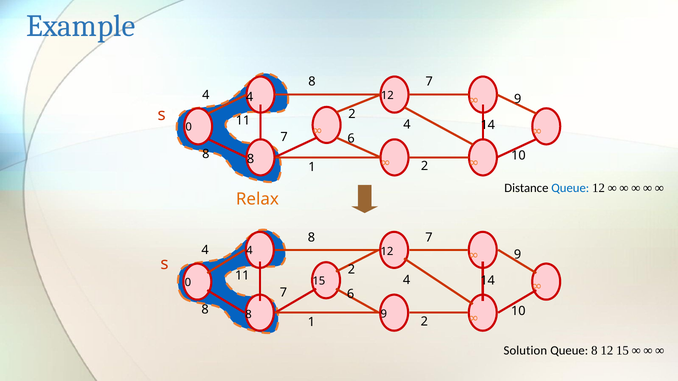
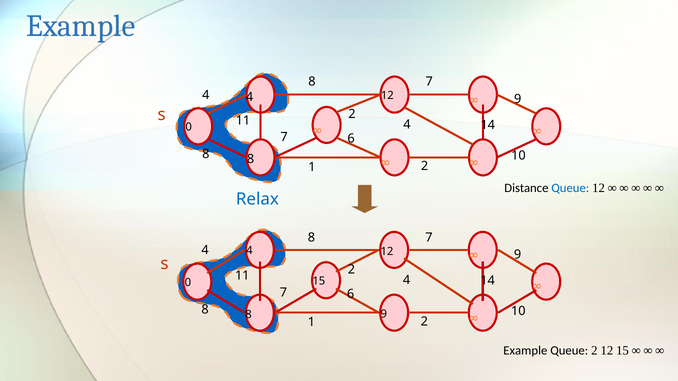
Relax colour: orange -> blue
Solution at (525, 351): Solution -> Example
Queue 8: 8 -> 2
